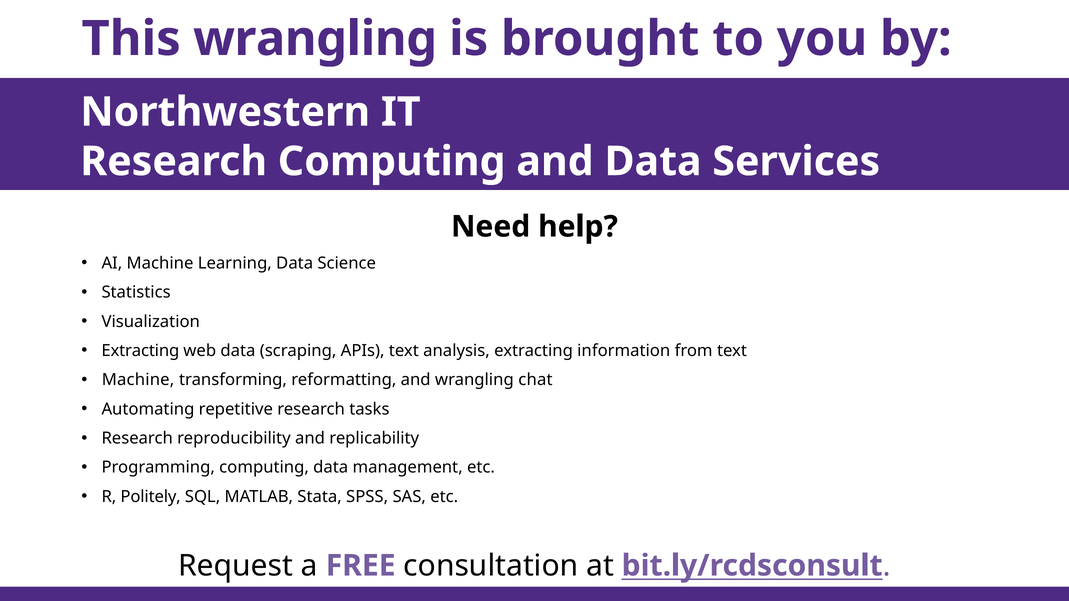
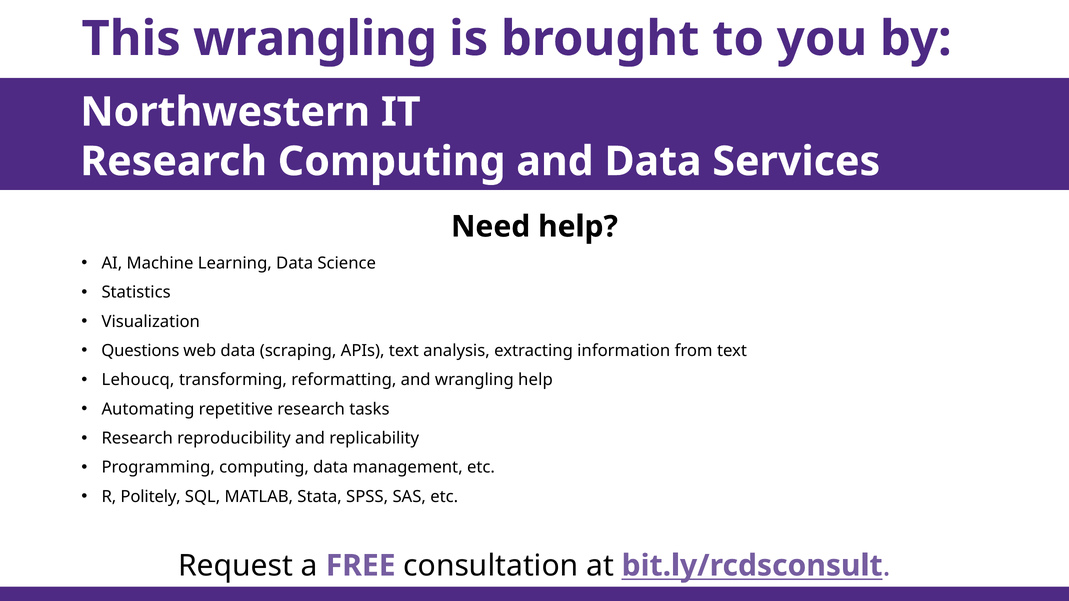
Extracting at (140, 351): Extracting -> Questions
Machine at (138, 380): Machine -> Lehoucq
wrangling chat: chat -> help
